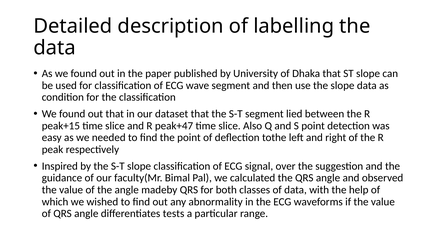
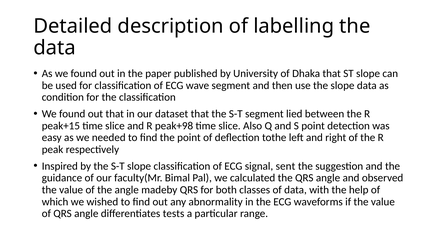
peak+47: peak+47 -> peak+98
over: over -> sent
